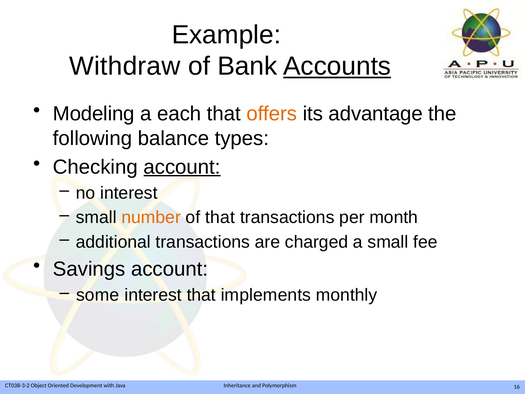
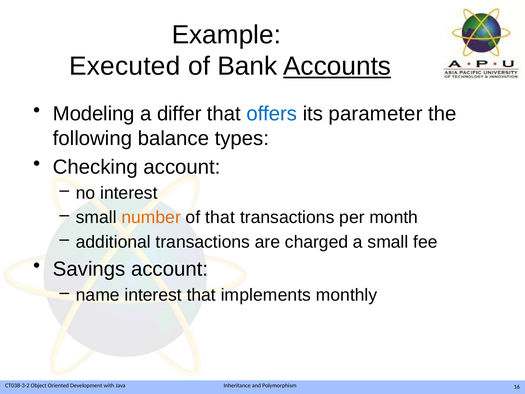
Withdraw: Withdraw -> Executed
each: each -> differ
offers colour: orange -> blue
advantage: advantage -> parameter
account at (182, 167) underline: present -> none
some: some -> name
